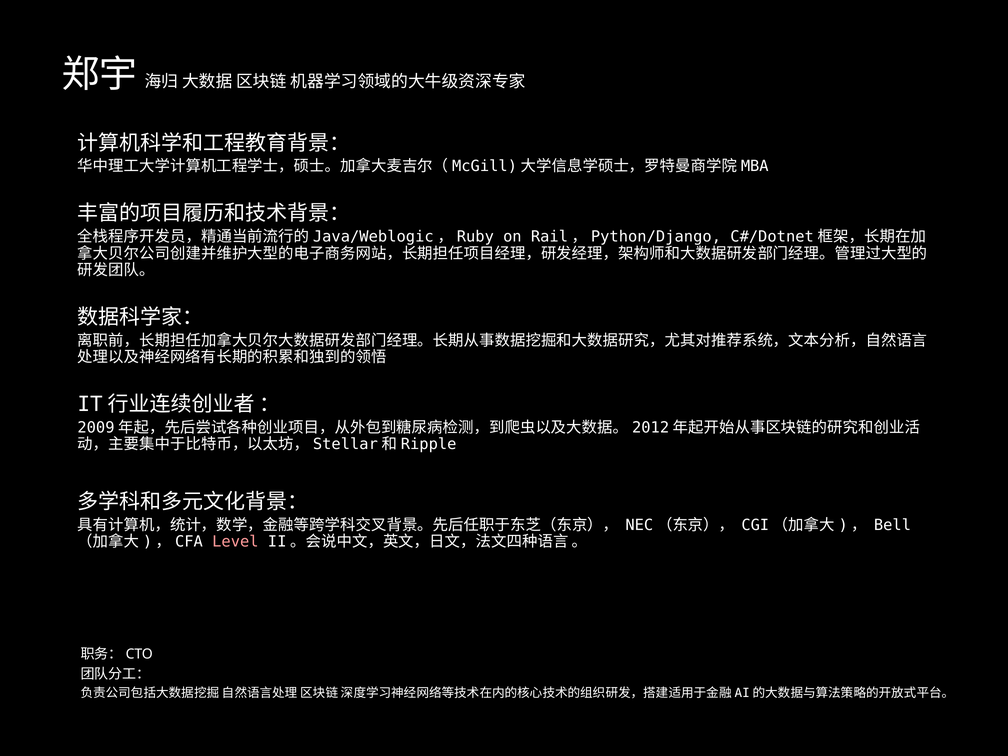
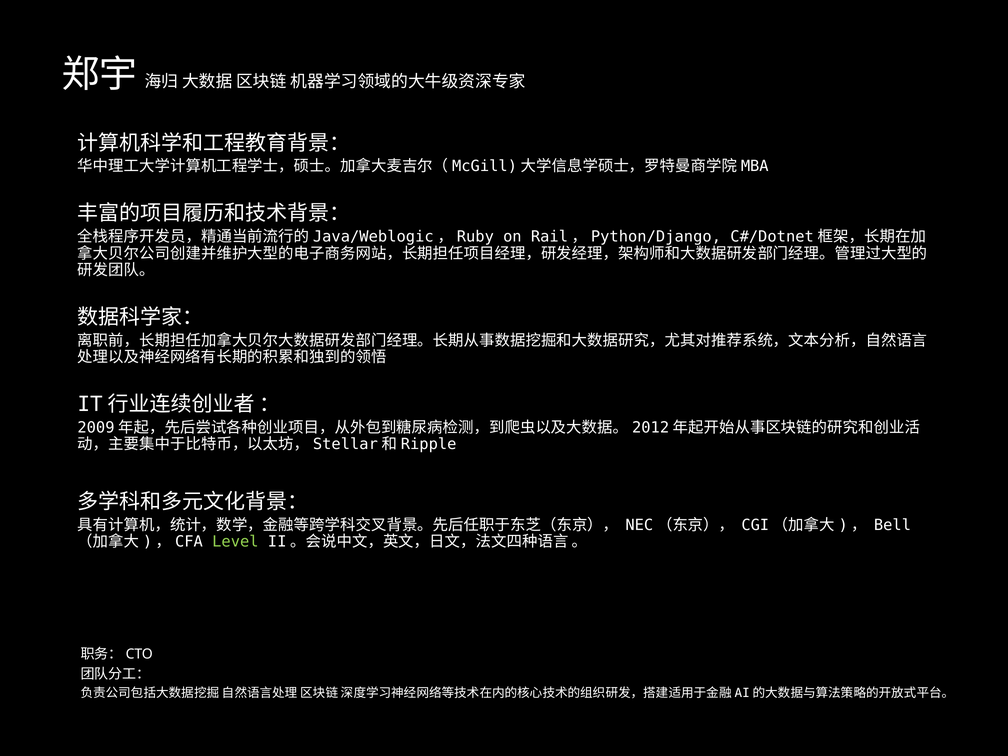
Level colour: pink -> light green
